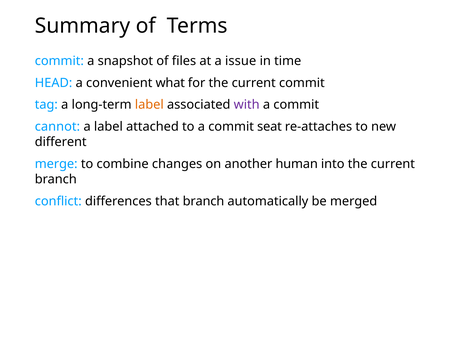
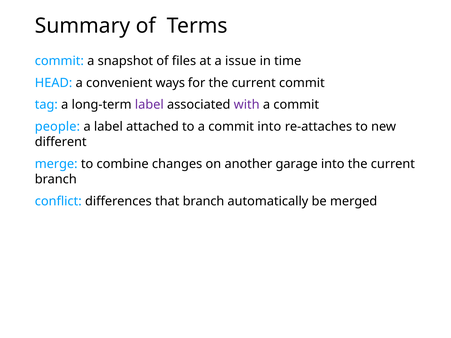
what: what -> ways
label at (149, 105) colour: orange -> purple
cannot: cannot -> people
commit seat: seat -> into
human: human -> garage
